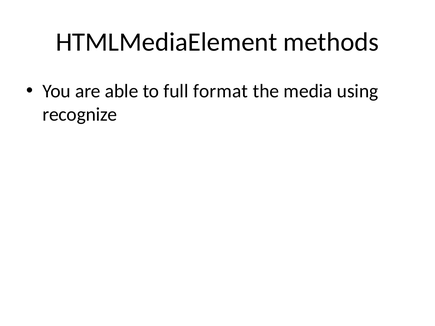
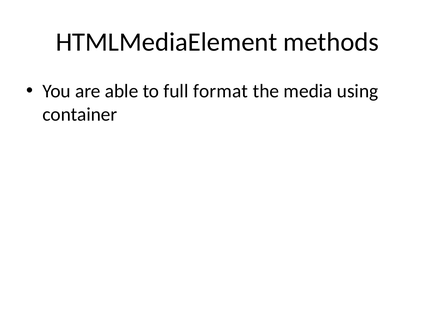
recognize: recognize -> container
